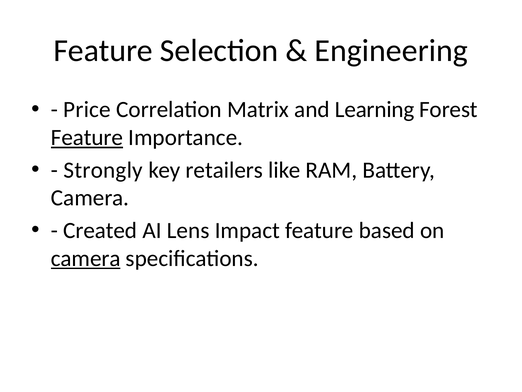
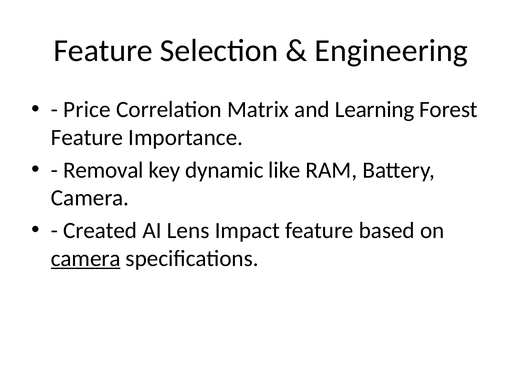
Feature at (87, 137) underline: present -> none
Strongly: Strongly -> Removal
retailers: retailers -> dynamic
